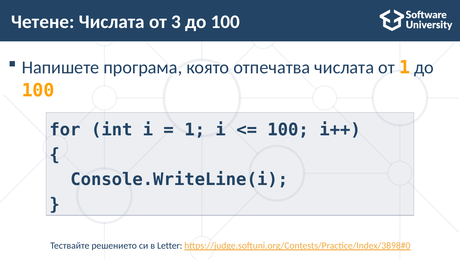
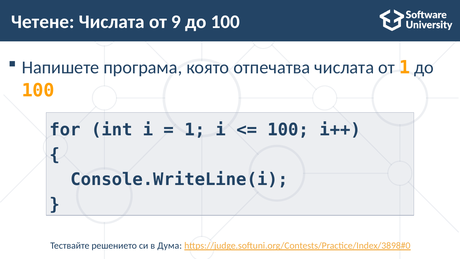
3: 3 -> 9
Letter: Letter -> Дума
